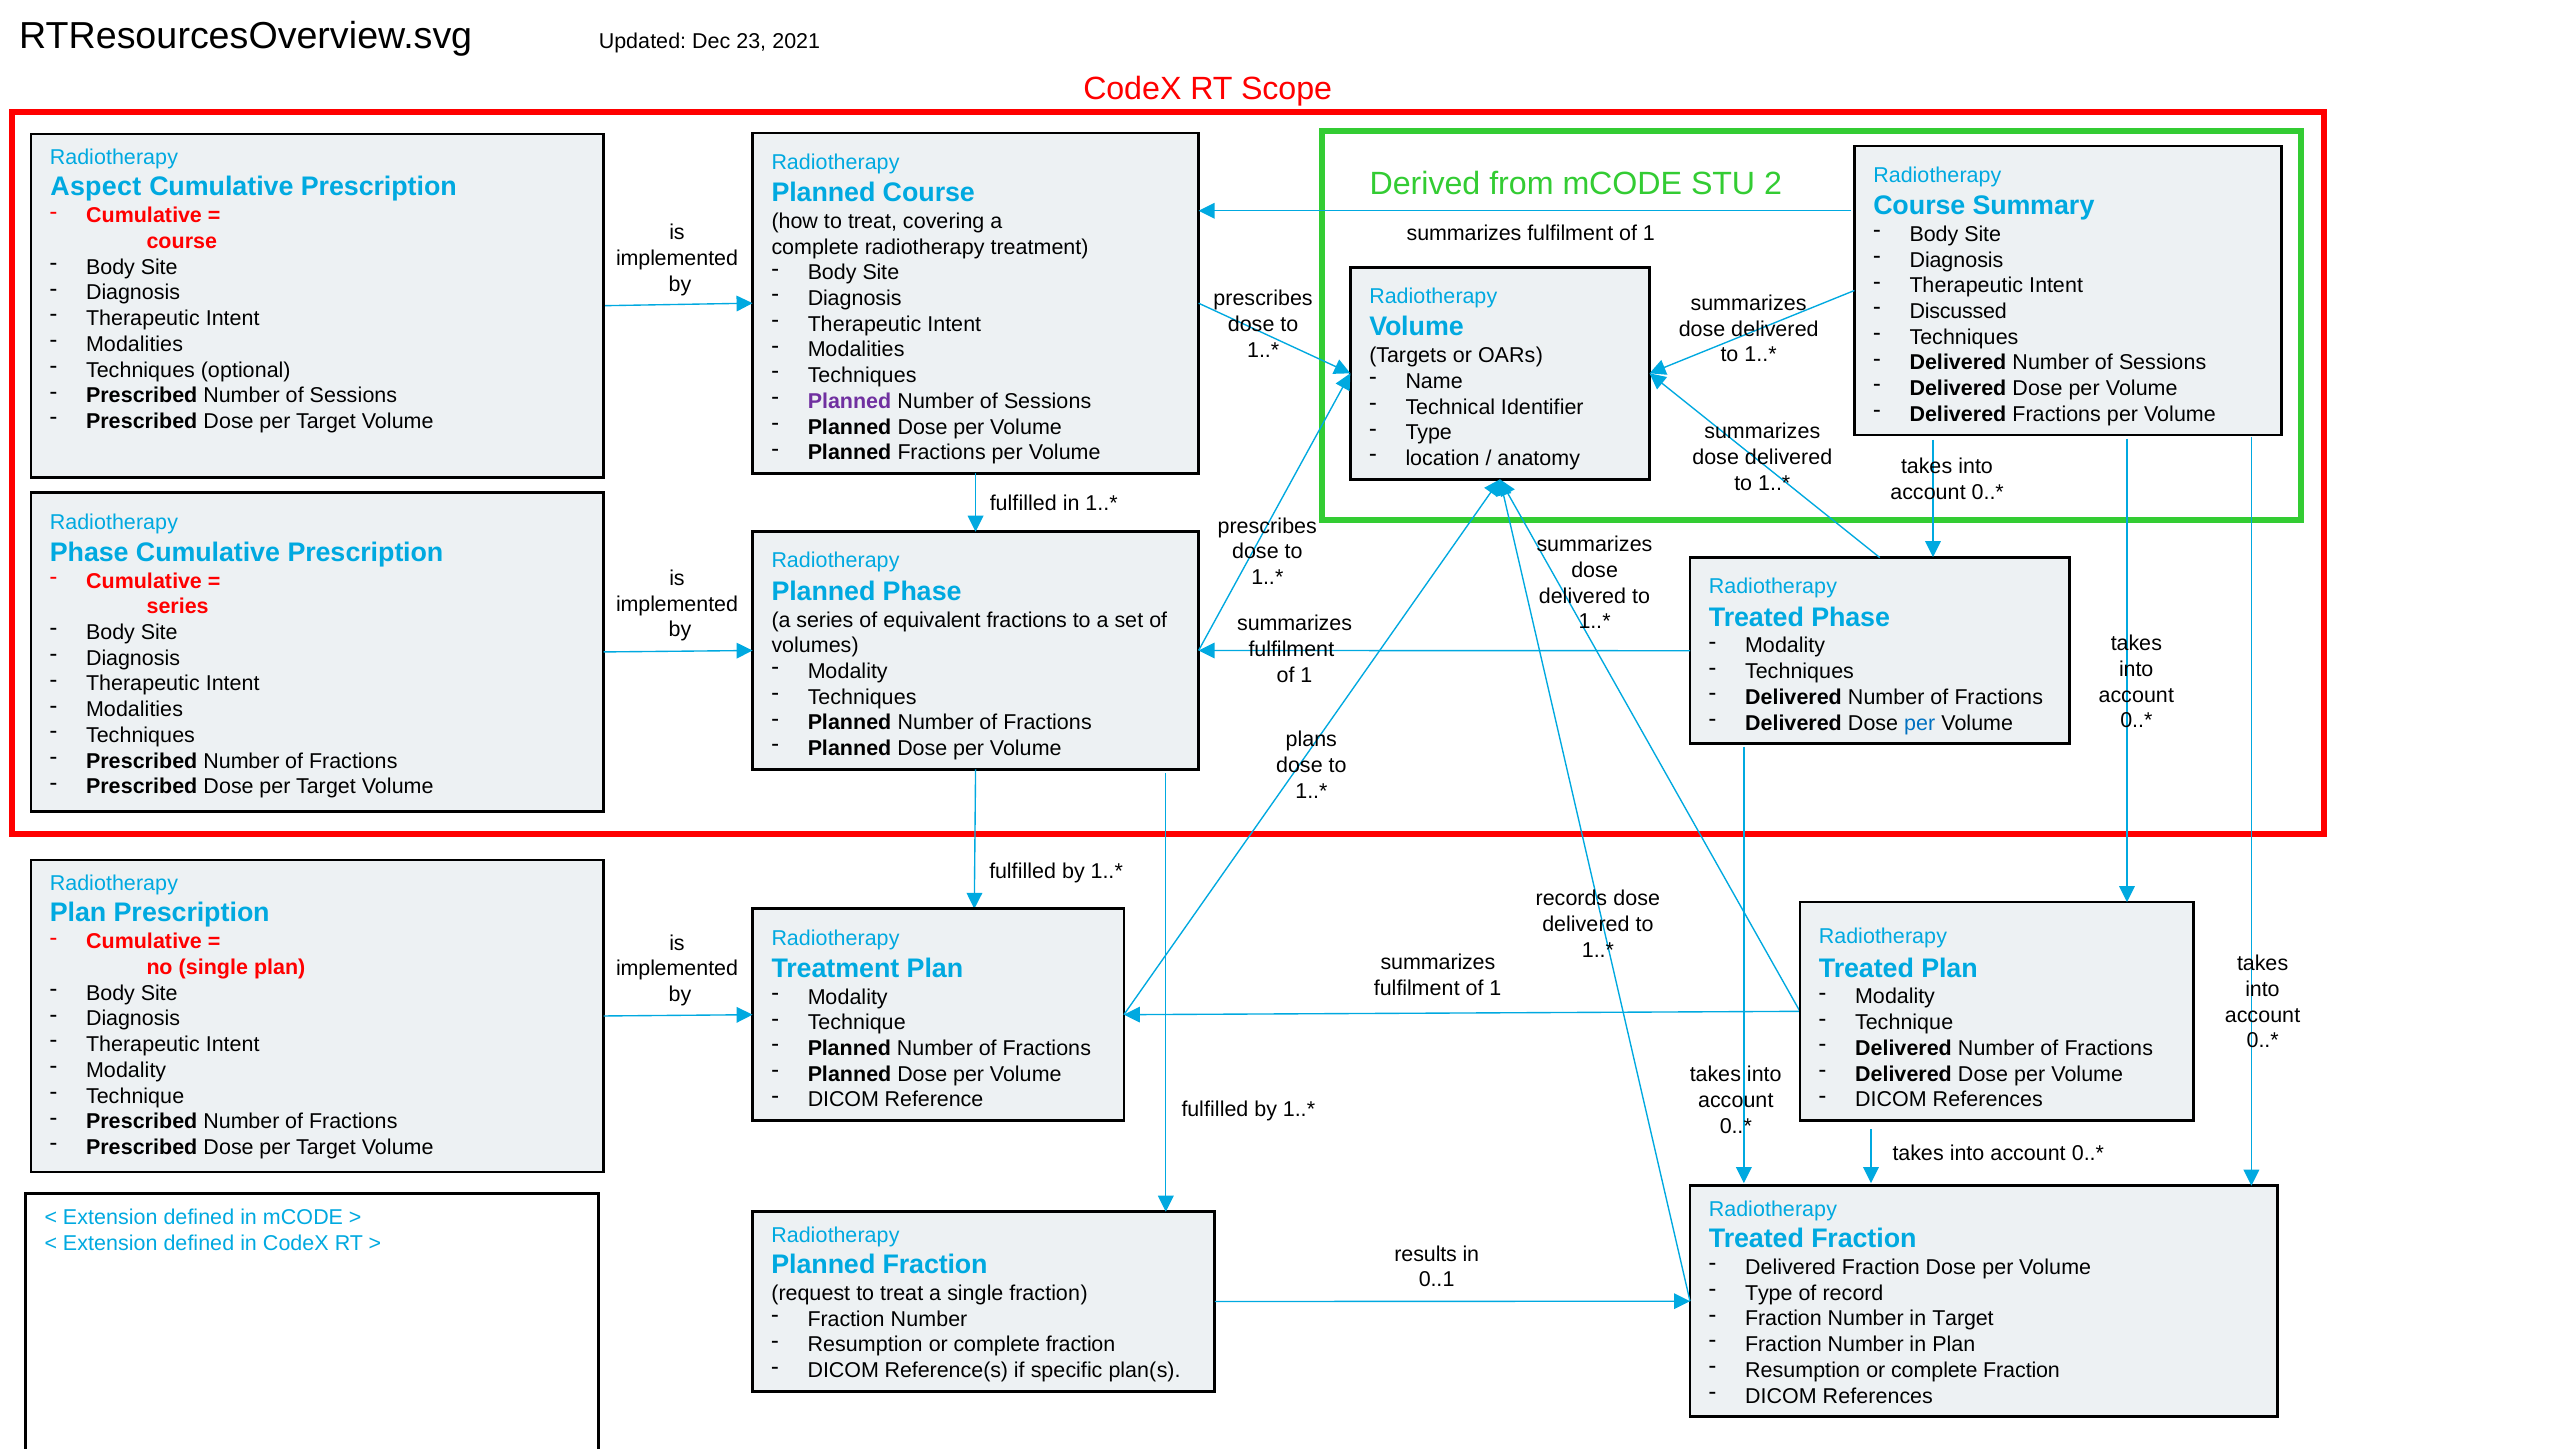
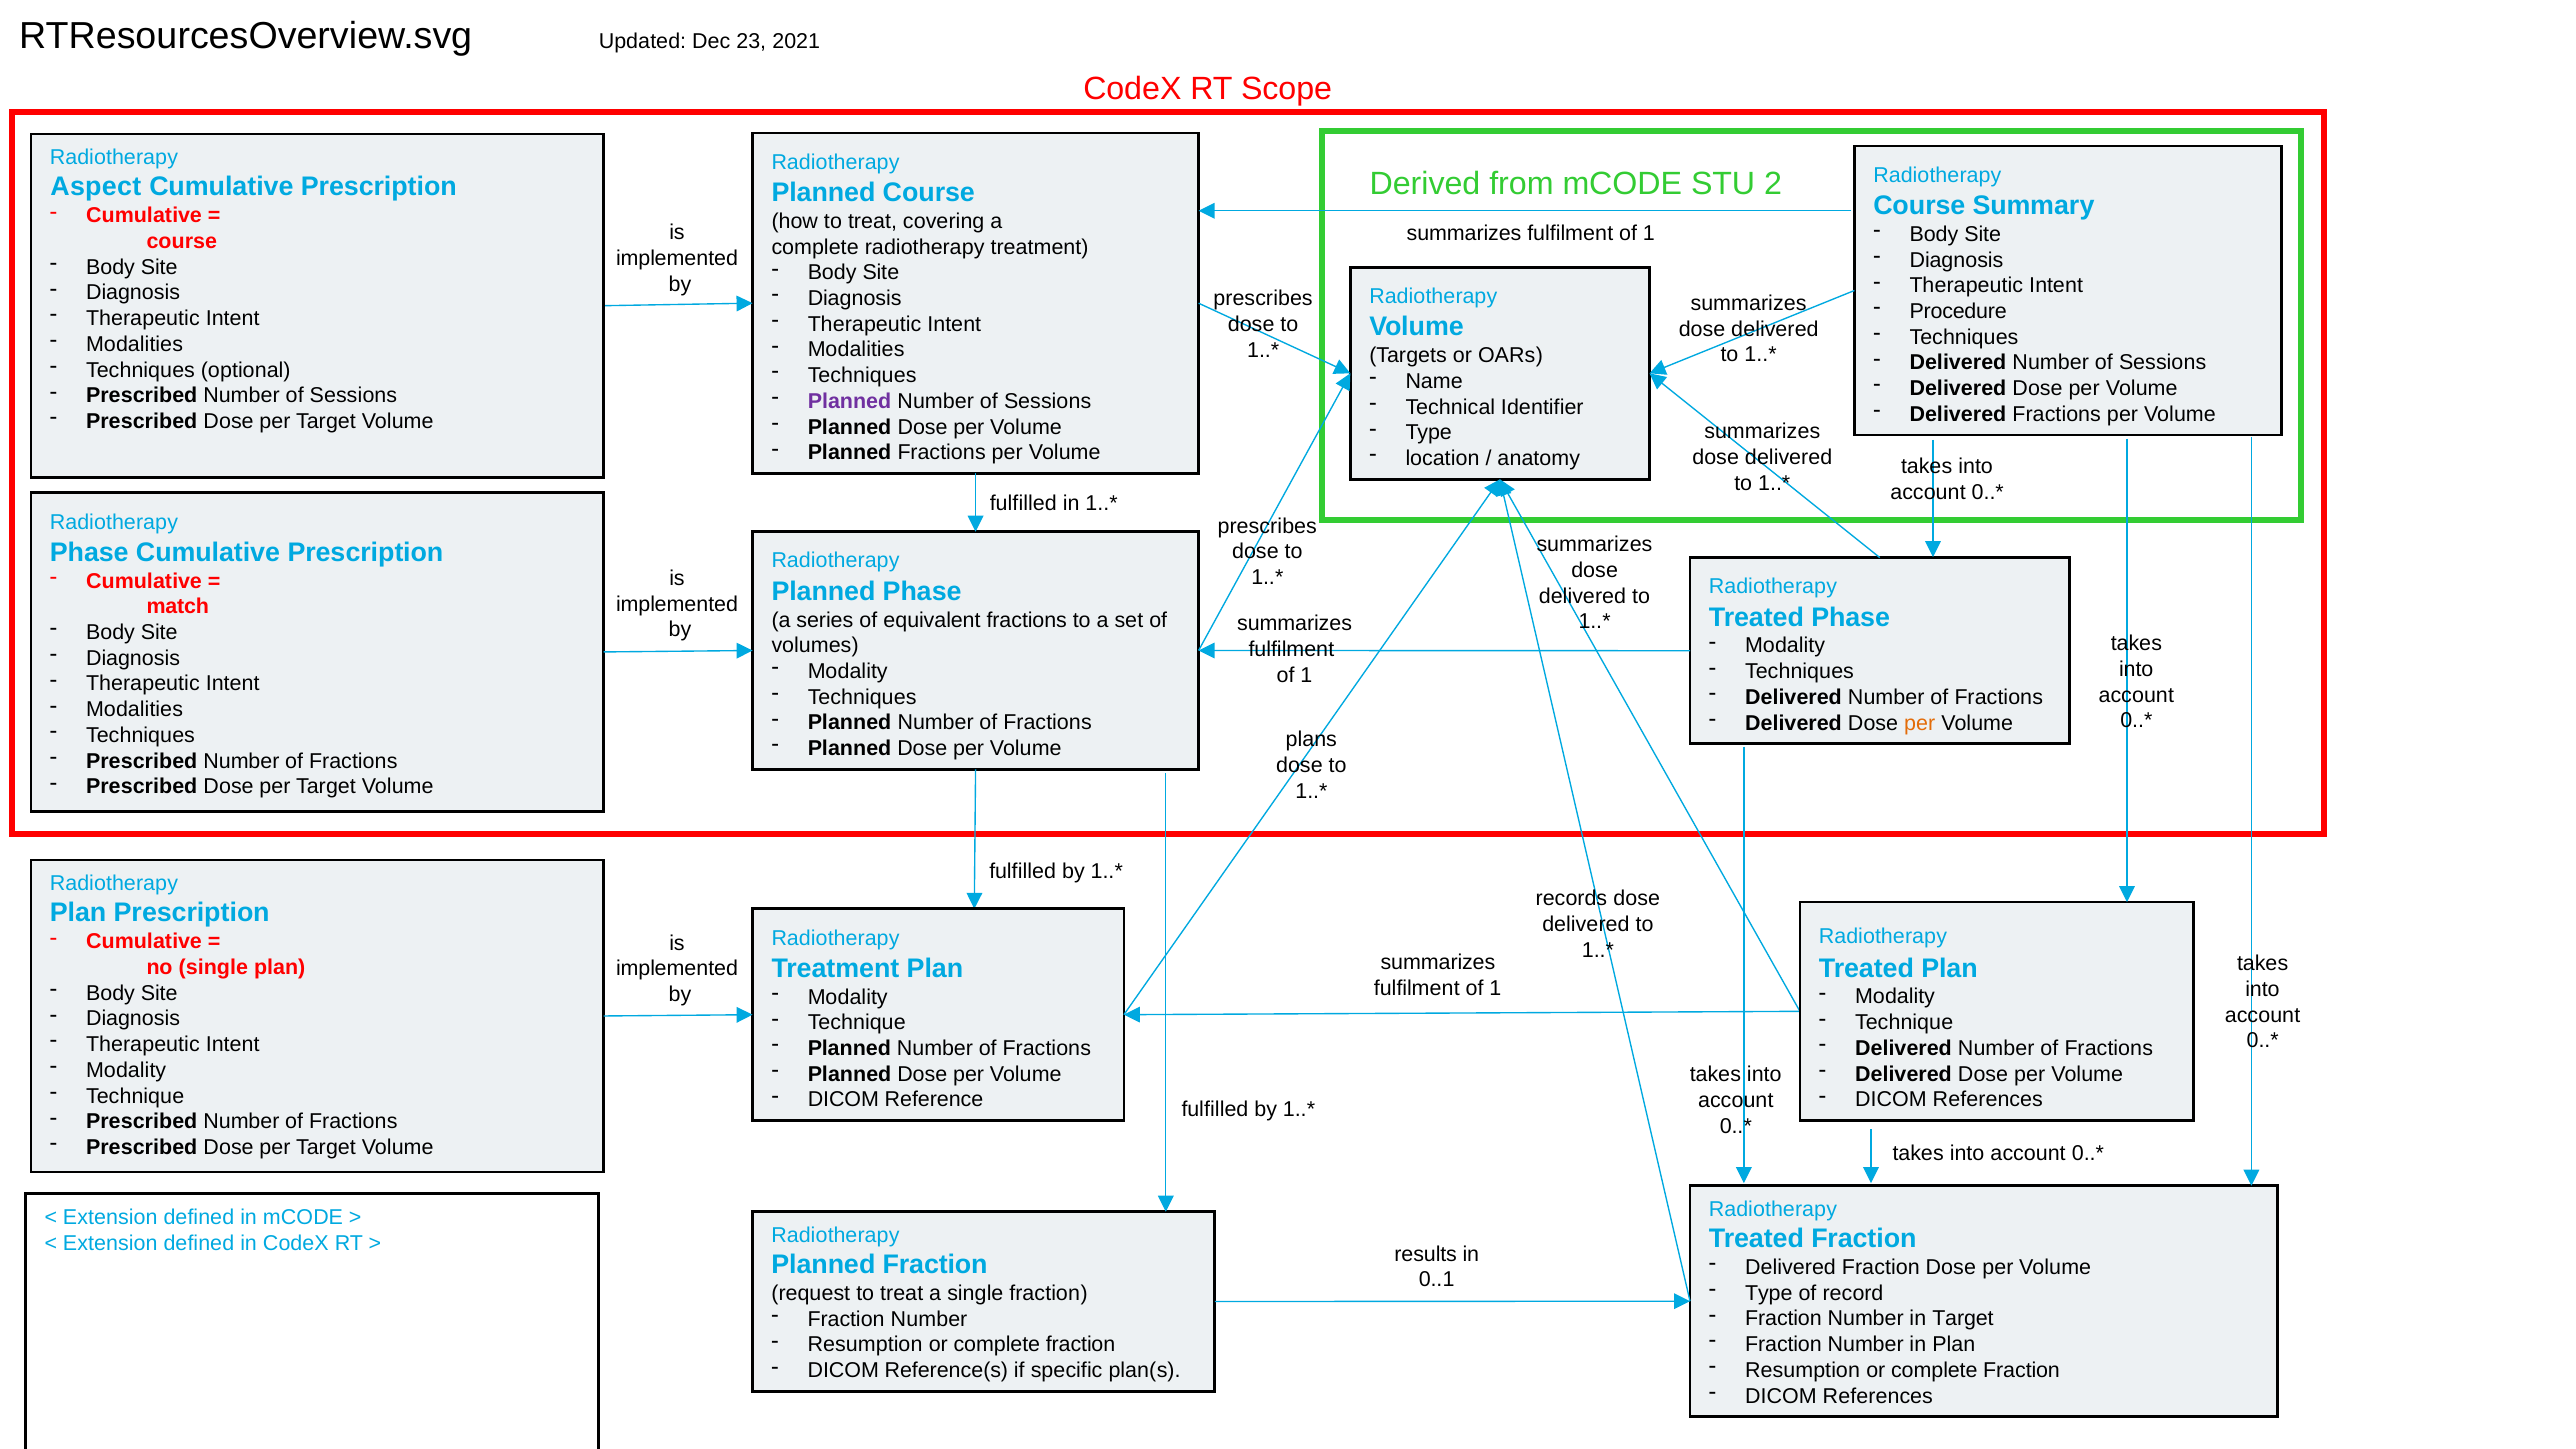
Discussed: Discussed -> Procedure
series at (178, 607): series -> match
per at (1920, 723) colour: blue -> orange
